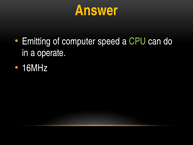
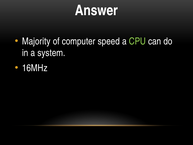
Answer colour: yellow -> white
Emitting: Emitting -> Majority
operate: operate -> system
